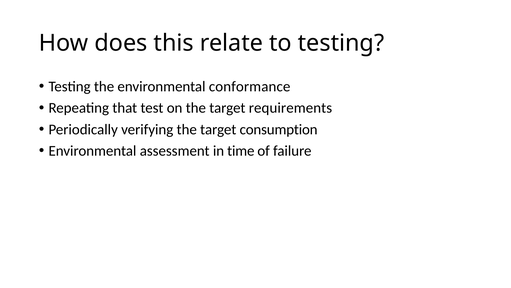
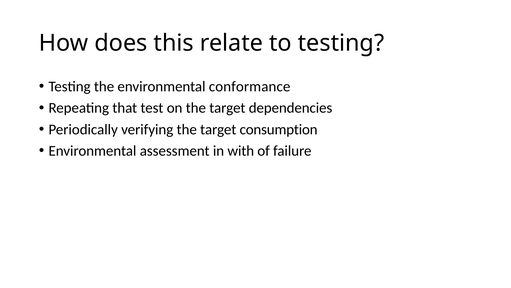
requirements: requirements -> dependencies
time: time -> with
